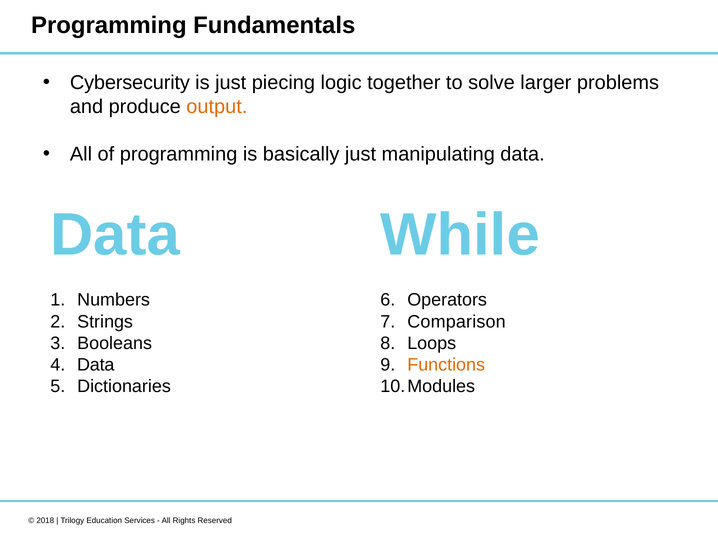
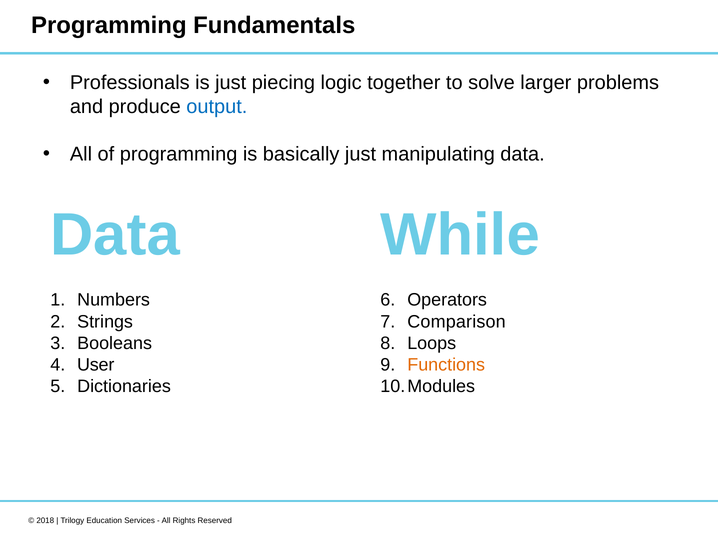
Cybersecurity: Cybersecurity -> Professionals
output colour: orange -> blue
Data at (96, 365): Data -> User
